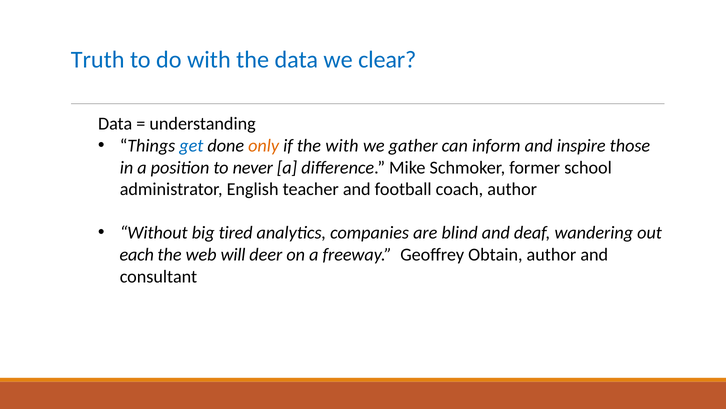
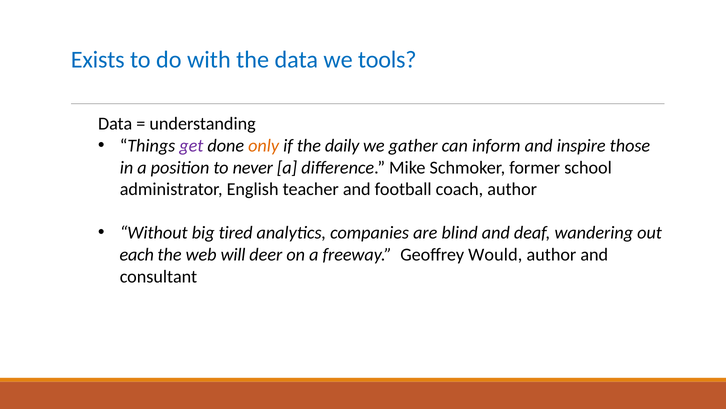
Truth: Truth -> Exists
clear: clear -> tools
get colour: blue -> purple
the with: with -> daily
Obtain: Obtain -> Would
